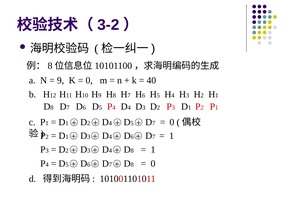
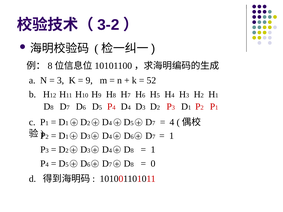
9 at (61, 80): 9 -> 3
0 at (89, 80): 0 -> 9
40: 40 -> 52
0 at (172, 122): 0 -> 4
